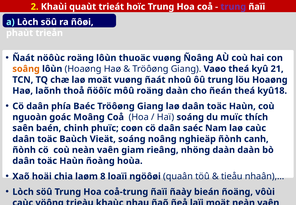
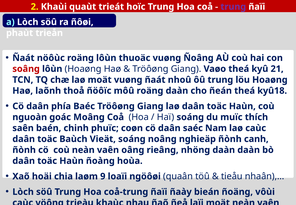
soâng colour: orange -> red
giam: giam -> oâng
8: 8 -> 9
